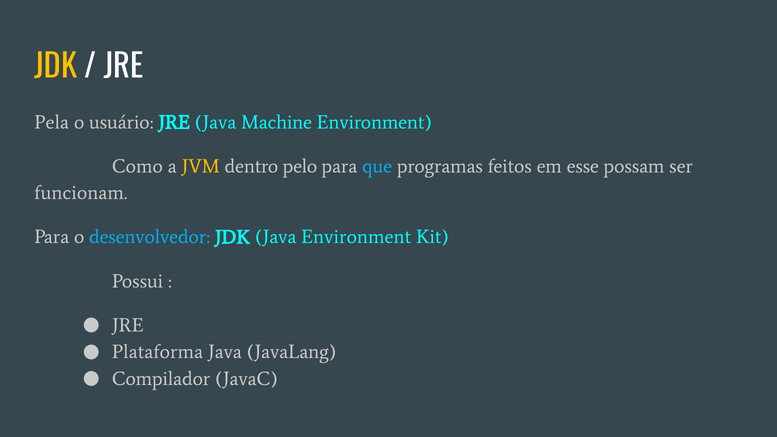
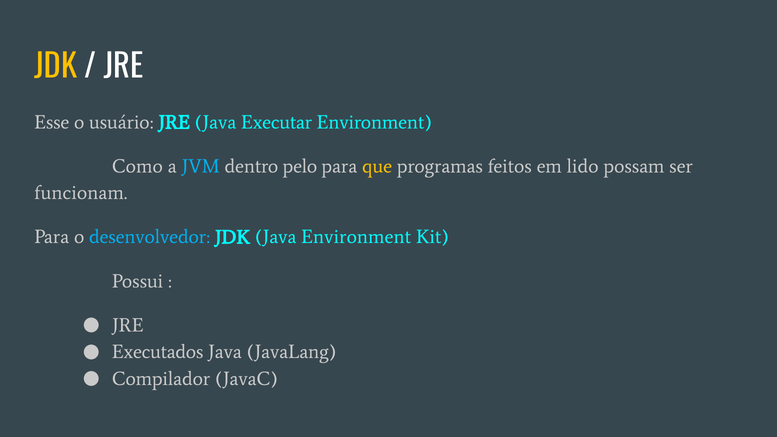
Pela: Pela -> Esse
Machine: Machine -> Executar
JVM colour: yellow -> light blue
que colour: light blue -> yellow
esse: esse -> lido
Plataforma: Plataforma -> Executados
